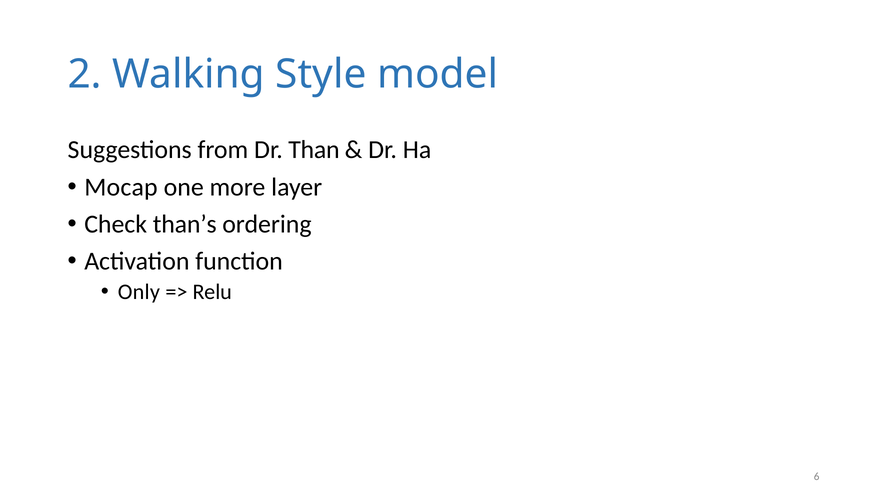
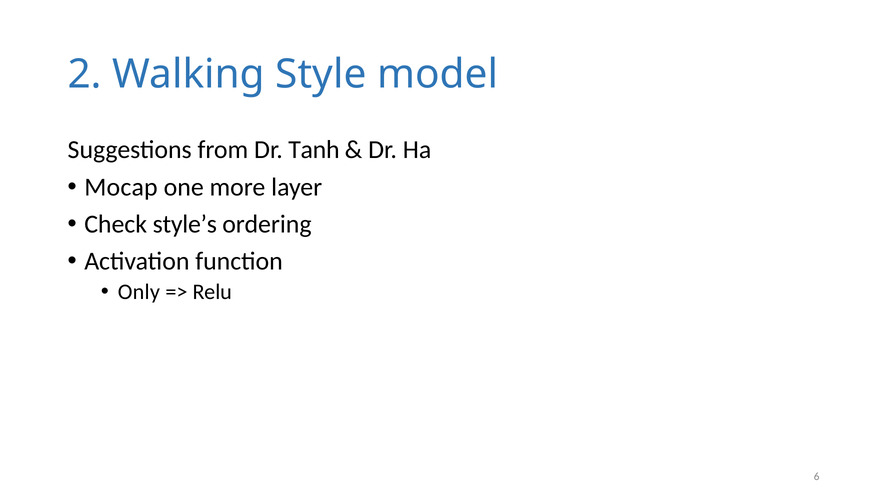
Than: Than -> Tanh
than’s: than’s -> style’s
